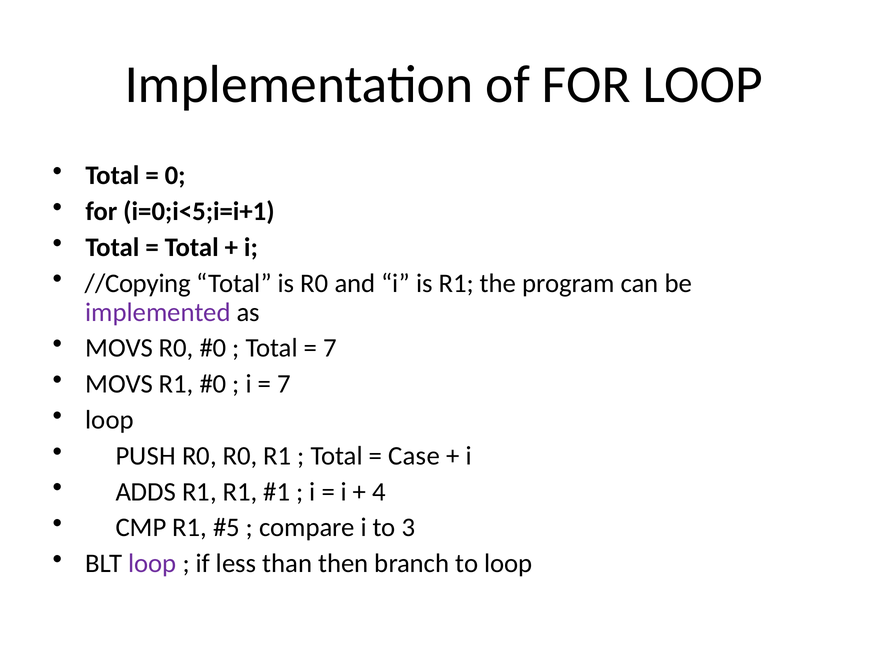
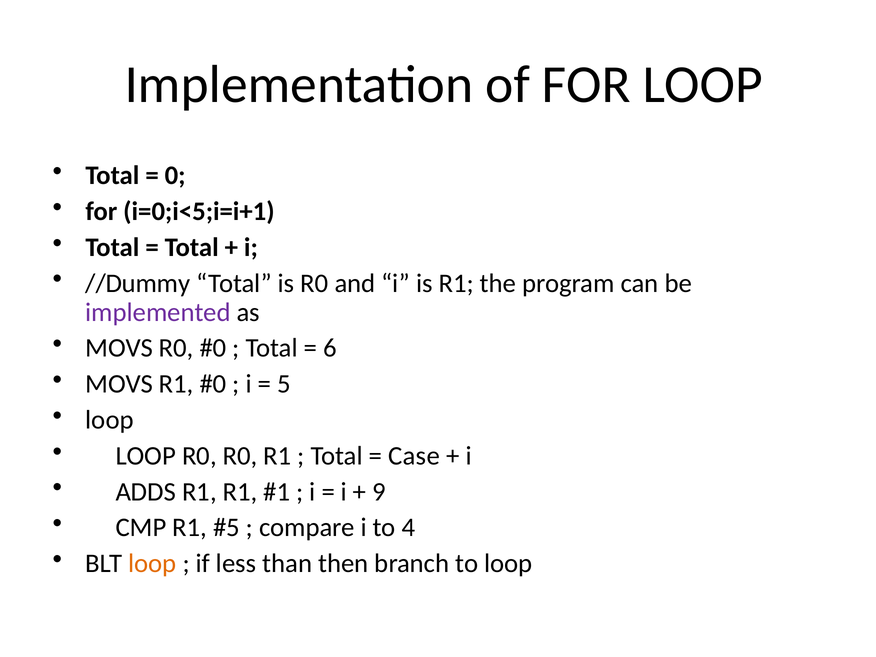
//Copying: //Copying -> //Dummy
7 at (330, 348): 7 -> 6
7 at (284, 384): 7 -> 5
PUSH at (146, 456): PUSH -> LOOP
4: 4 -> 9
3: 3 -> 4
loop at (152, 564) colour: purple -> orange
